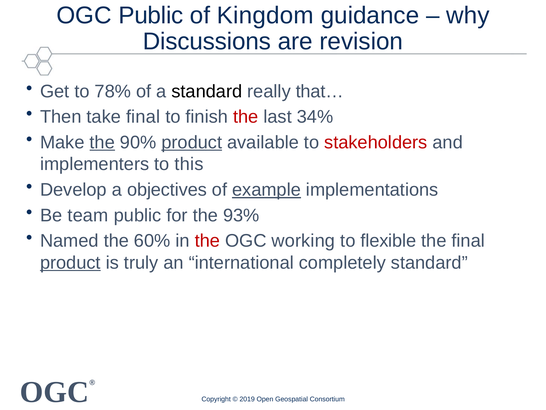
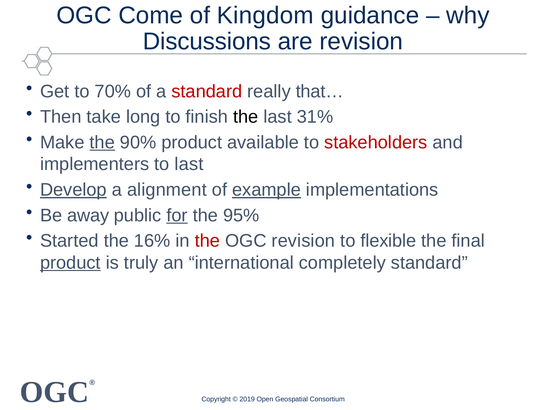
OGC Public: Public -> Come
78%: 78% -> 70%
standard at (207, 91) colour: black -> red
take final: final -> long
the at (246, 117) colour: red -> black
34%: 34% -> 31%
product at (192, 142) underline: present -> none
to this: this -> last
Develop underline: none -> present
objectives: objectives -> alignment
team: team -> away
for underline: none -> present
93%: 93% -> 95%
Named: Named -> Started
60%: 60% -> 16%
OGC working: working -> revision
